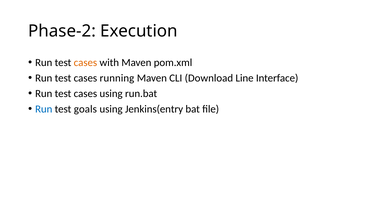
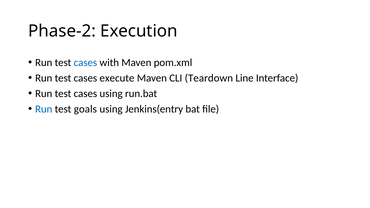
cases at (85, 63) colour: orange -> blue
running: running -> execute
Download: Download -> Teardown
